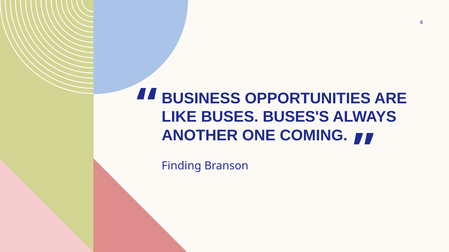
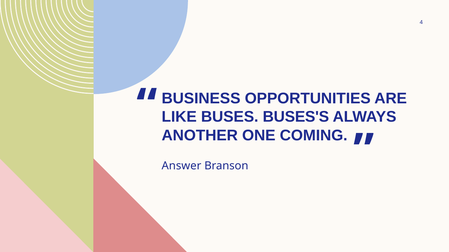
Finding: Finding -> Answer
